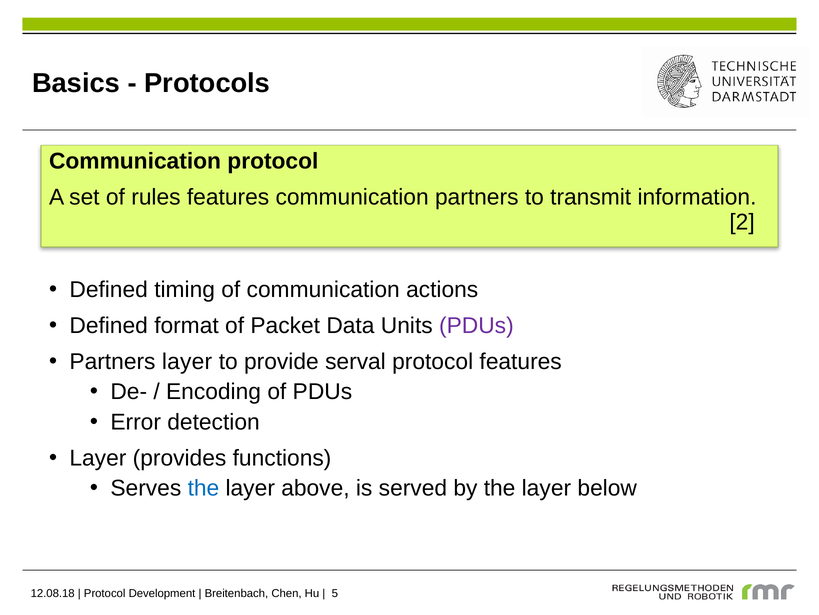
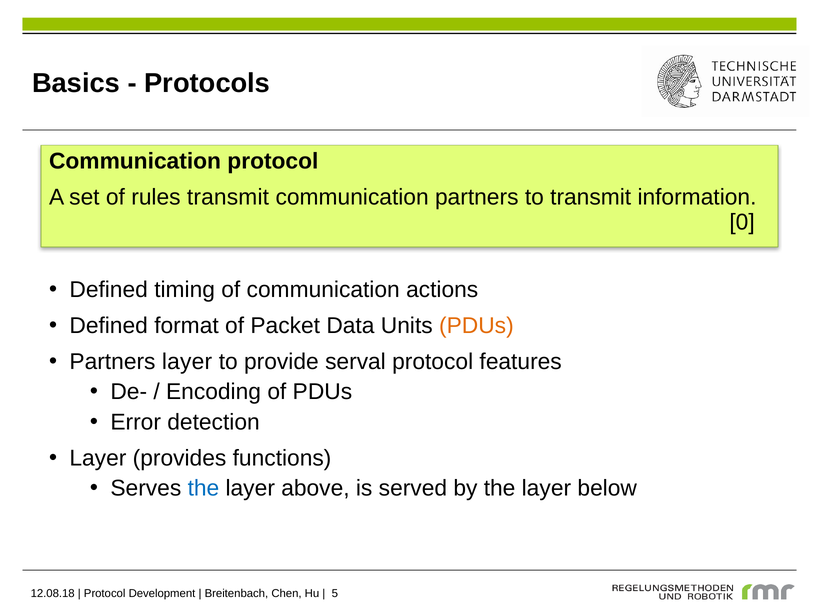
rules features: features -> transmit
2: 2 -> 0
PDUs at (476, 325) colour: purple -> orange
